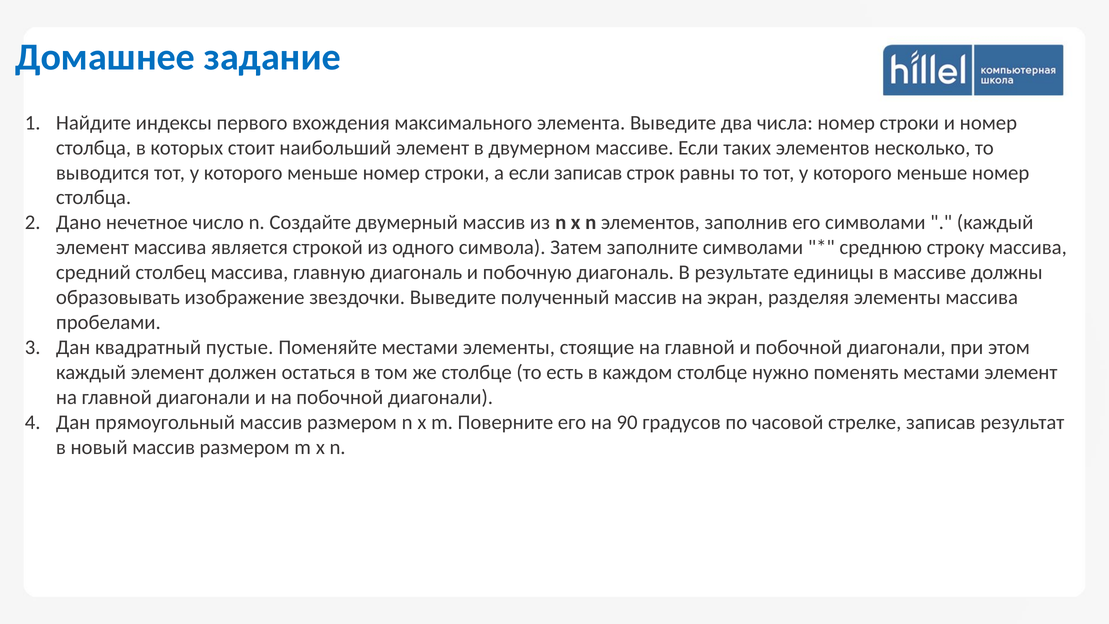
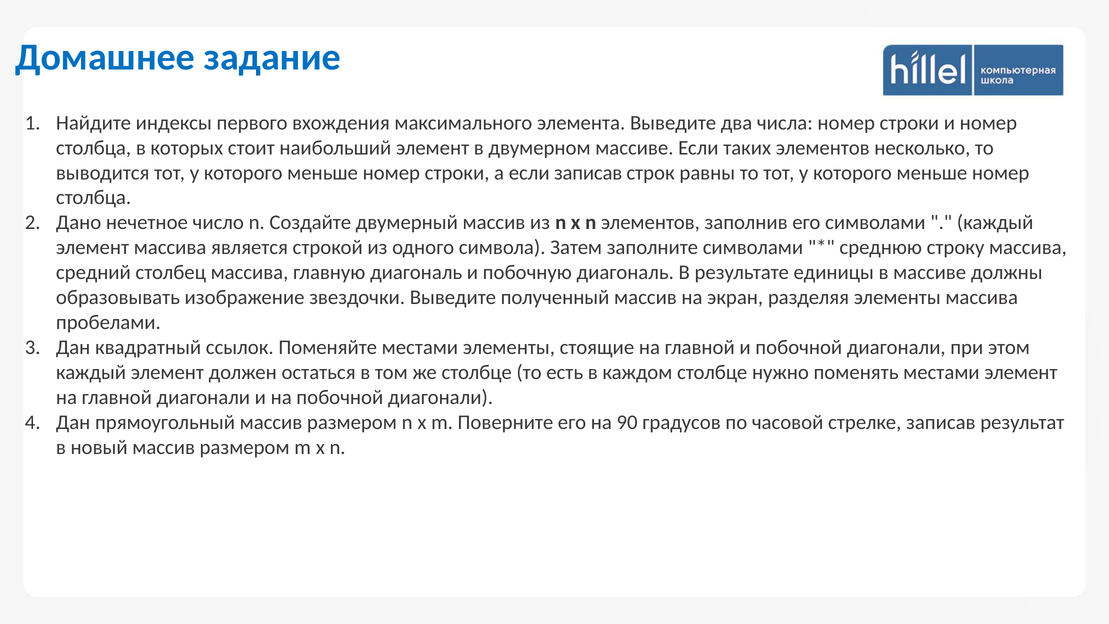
пустые: пустые -> ссылок
